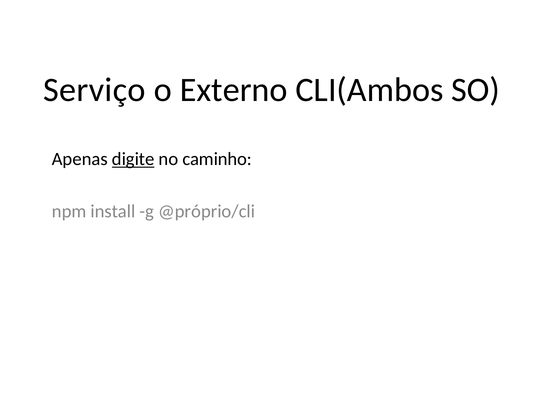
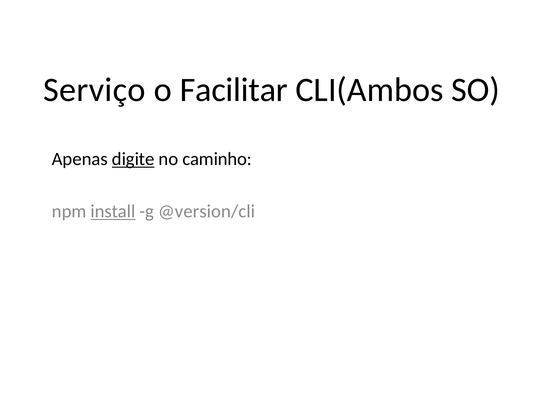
Externo: Externo -> Facilitar
install underline: none -> present
@próprio/cli: @próprio/cli -> @version/cli
